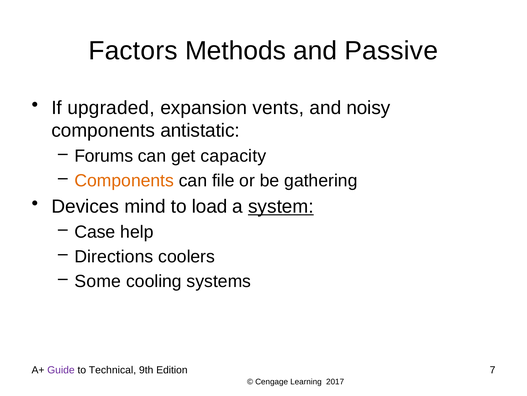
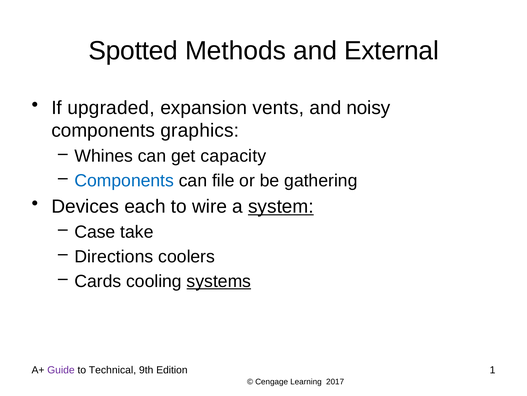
Factors: Factors -> Spotted
Passive: Passive -> External
antistatic: antistatic -> graphics
Forums: Forums -> Whines
Components at (124, 180) colour: orange -> blue
mind: mind -> each
load: load -> wire
help: help -> take
Some: Some -> Cards
systems underline: none -> present
7: 7 -> 1
